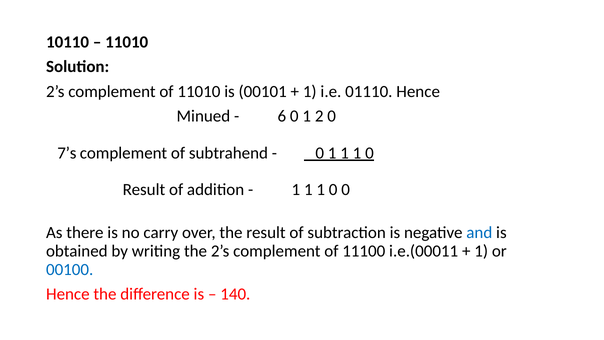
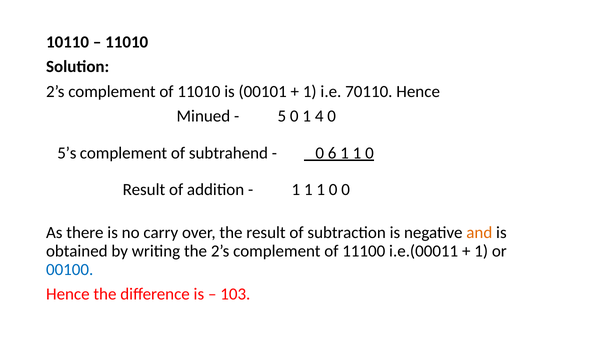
01110: 01110 -> 70110
6: 6 -> 5
2: 2 -> 4
7’s: 7’s -> 5’s
1 at (332, 153): 1 -> 6
and colour: blue -> orange
140: 140 -> 103
